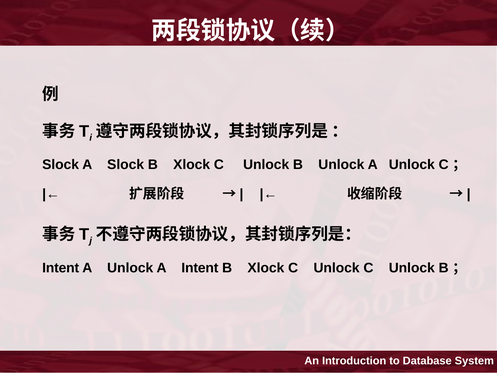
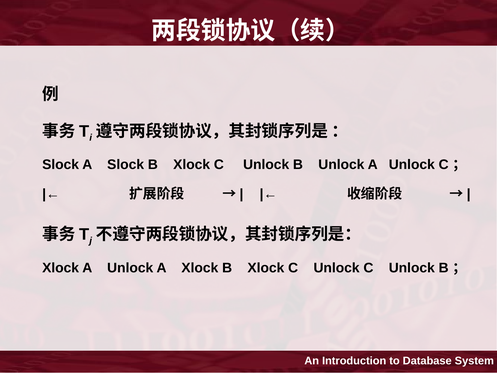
Intent at (61, 268): Intent -> Xlock
A Intent: Intent -> Xlock
